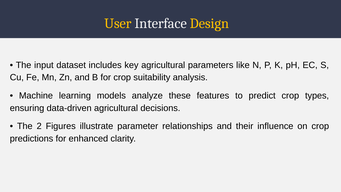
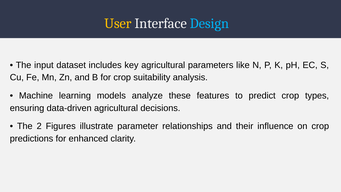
Design colour: yellow -> light blue
